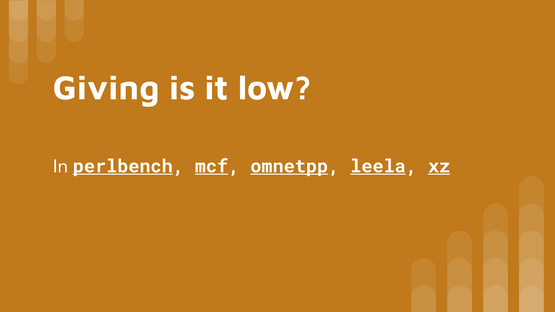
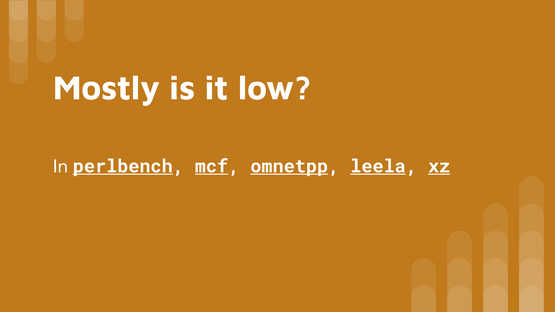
Giving: Giving -> Mostly
